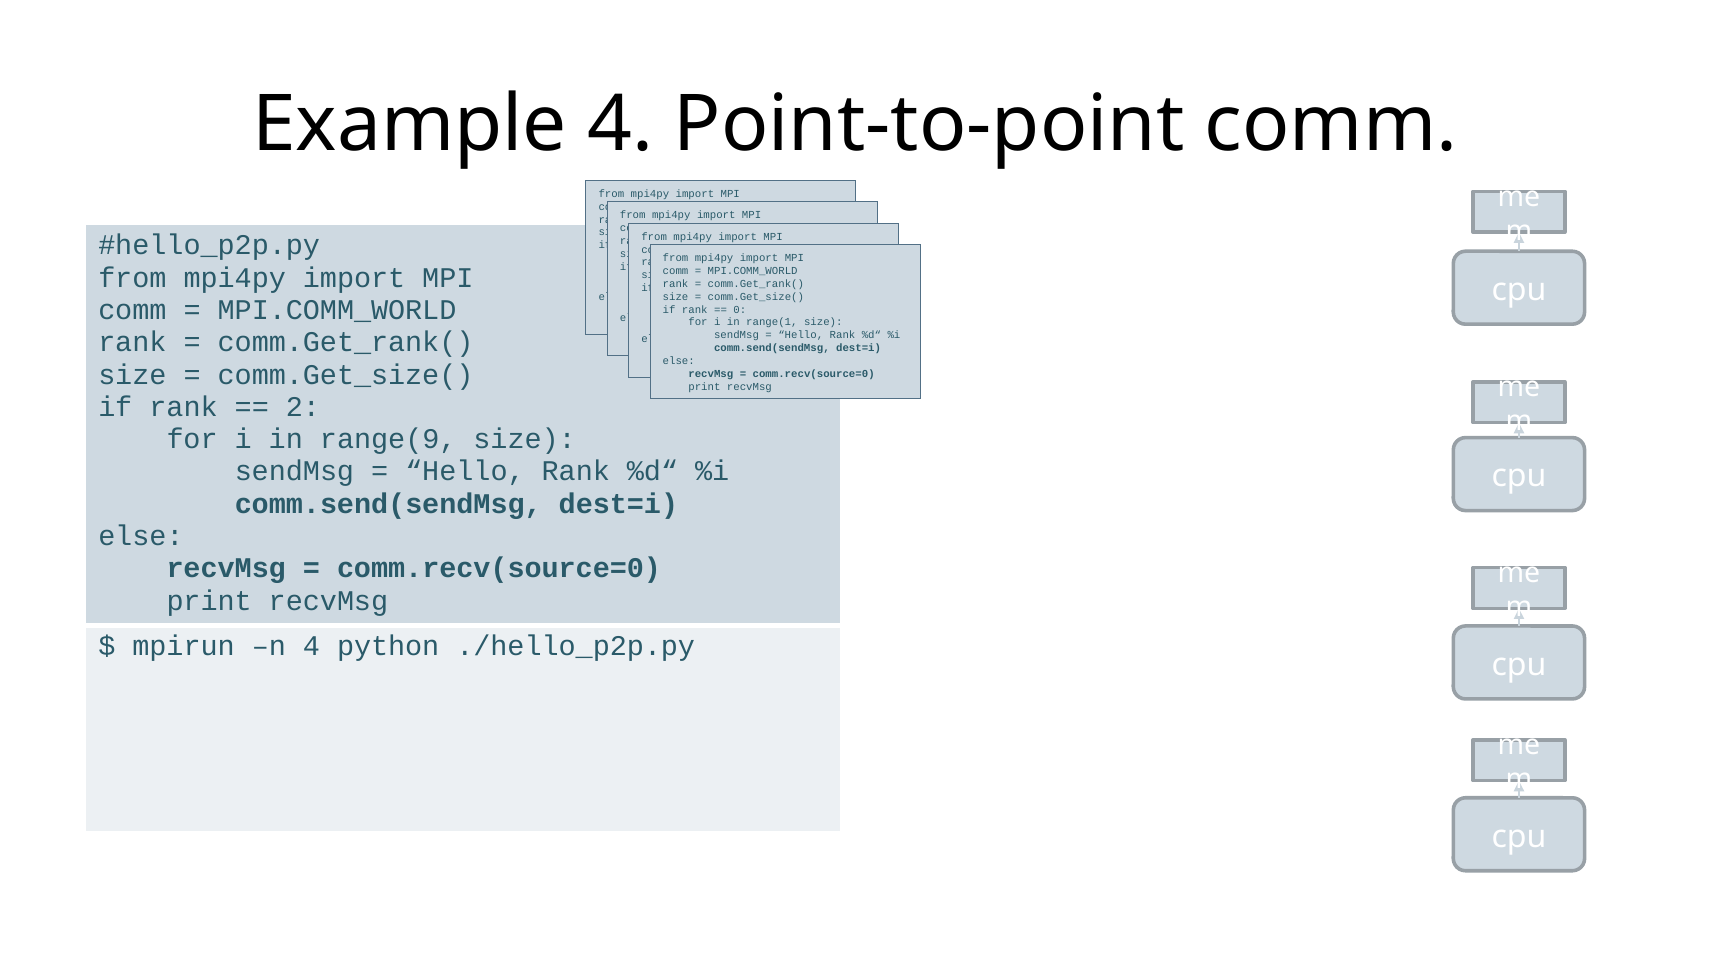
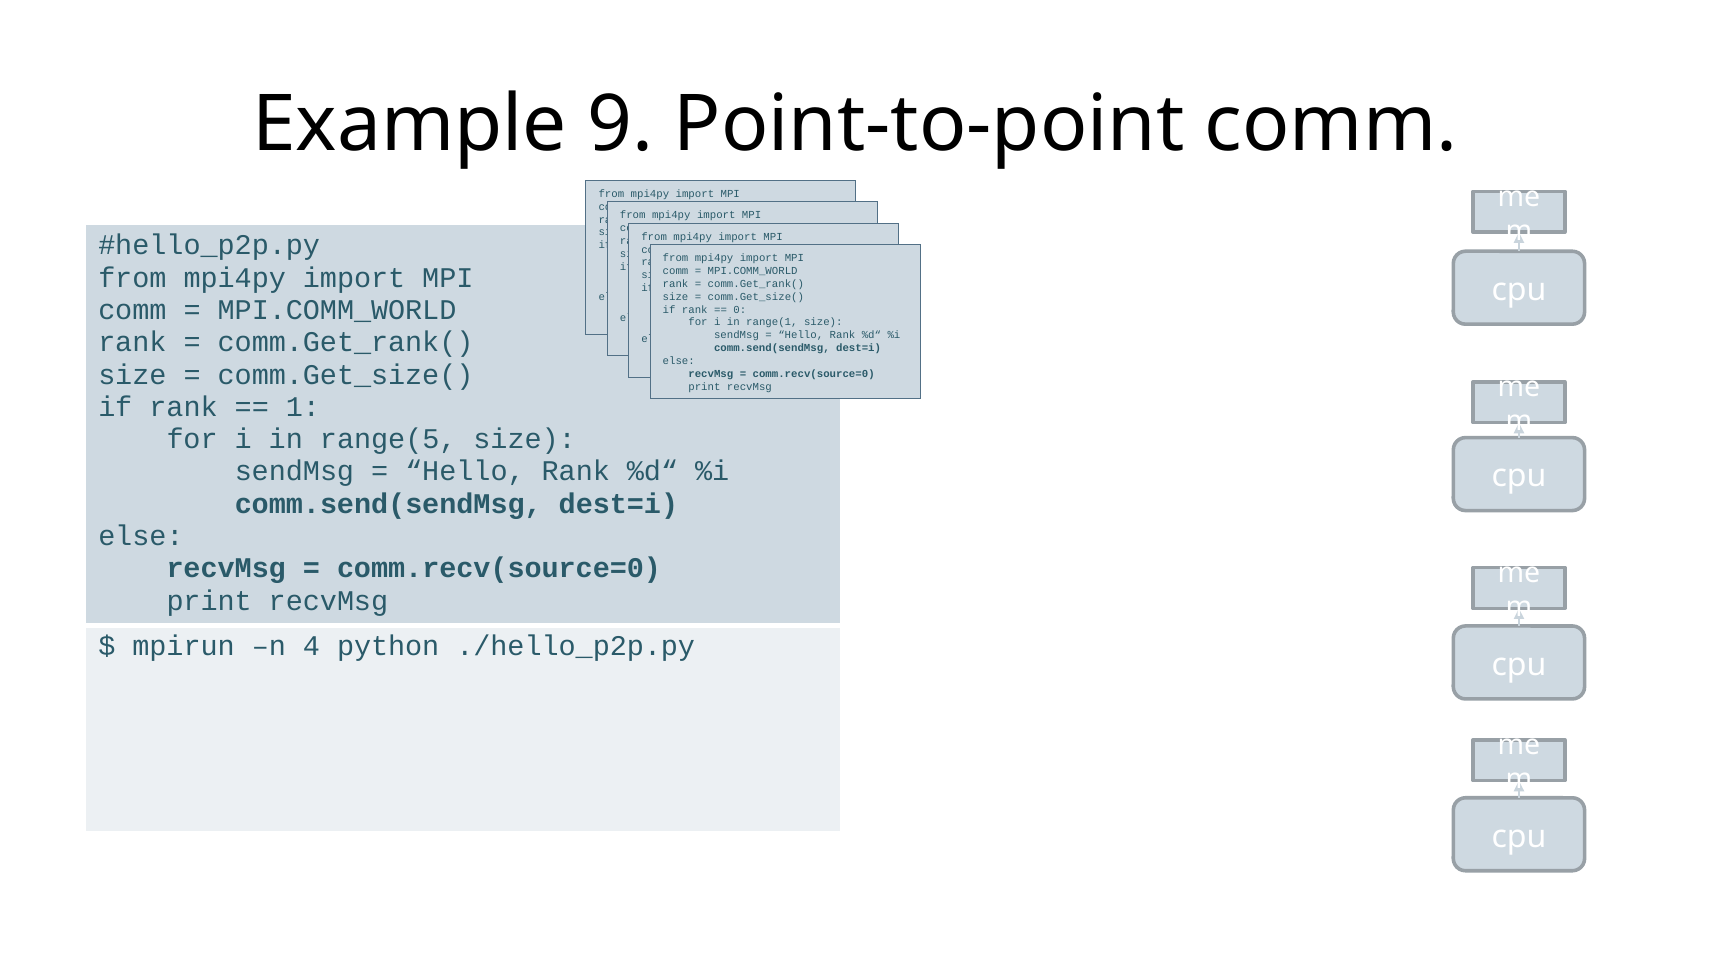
Example 4: 4 -> 9
2: 2 -> 1
range(9: range(9 -> range(5
